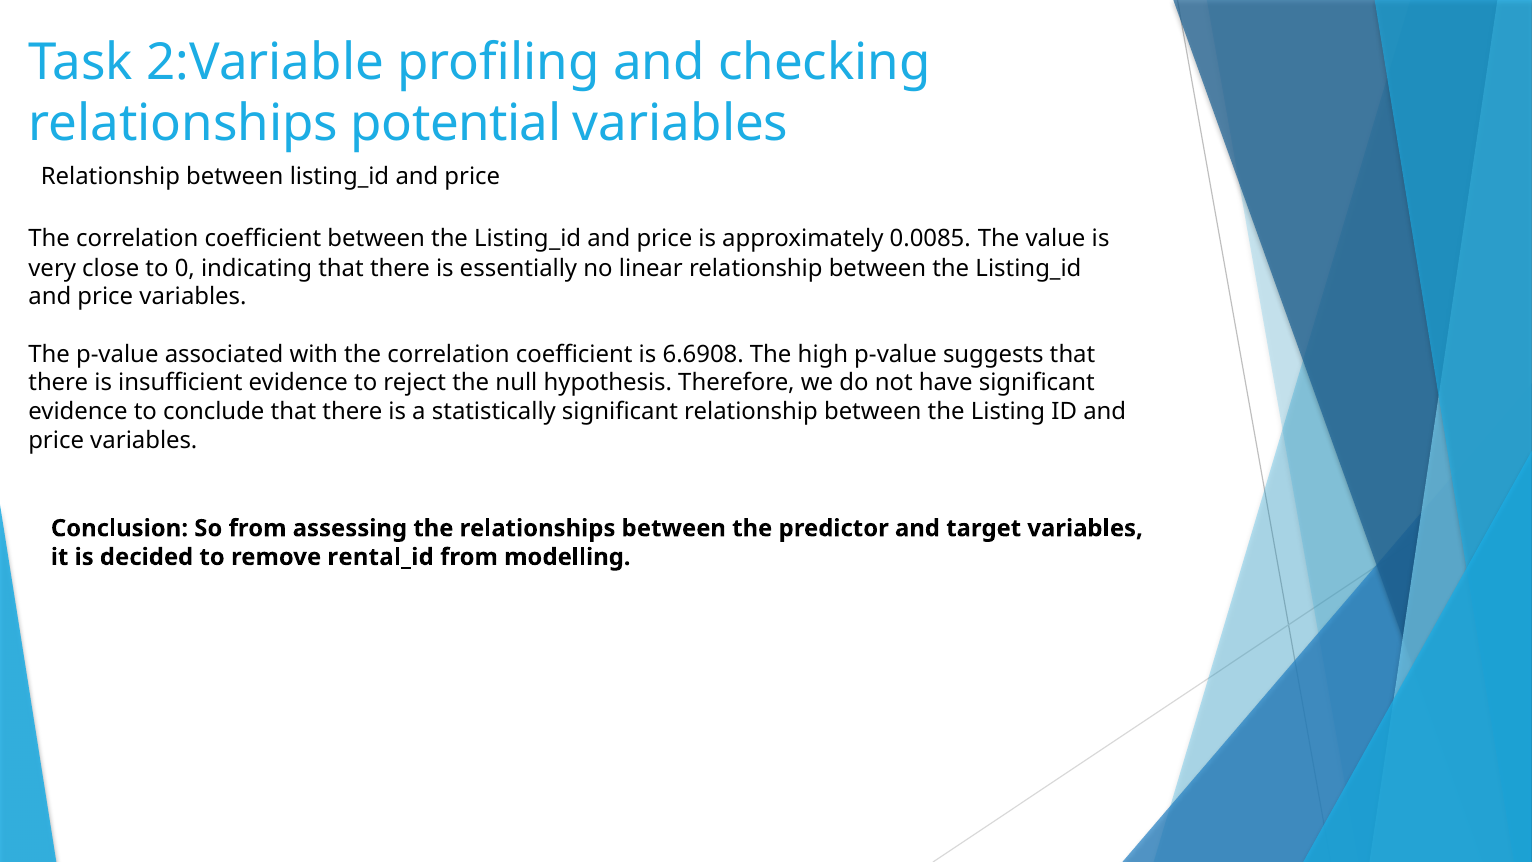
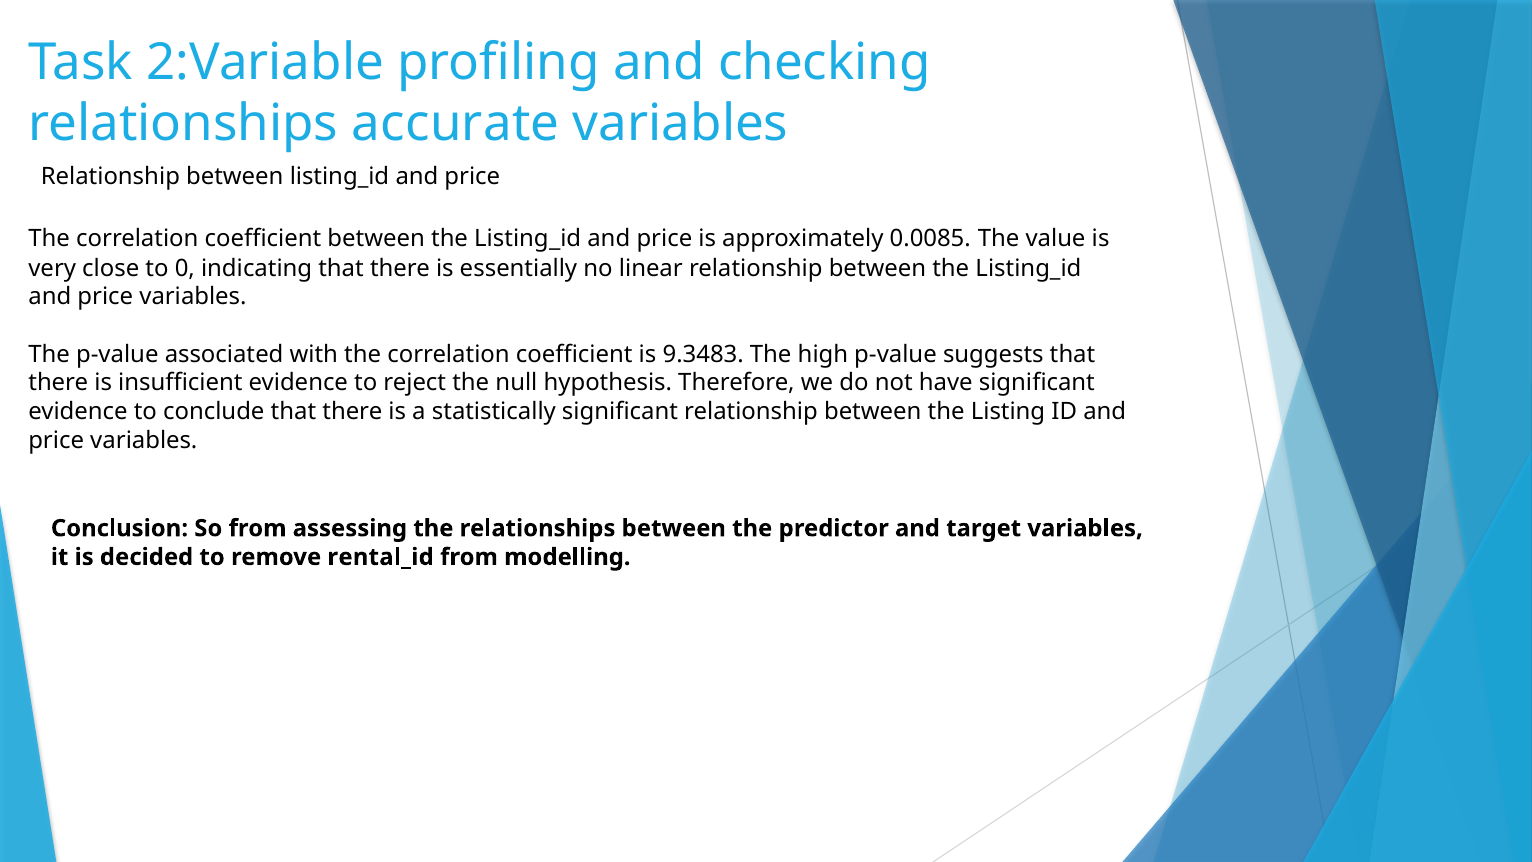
potential: potential -> accurate
6.6908: 6.6908 -> 9.3483
